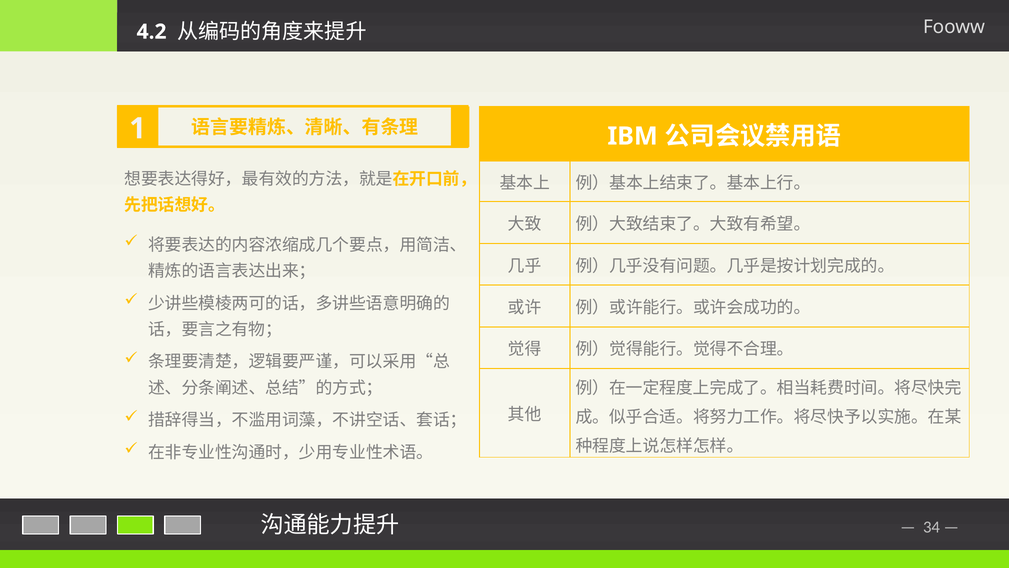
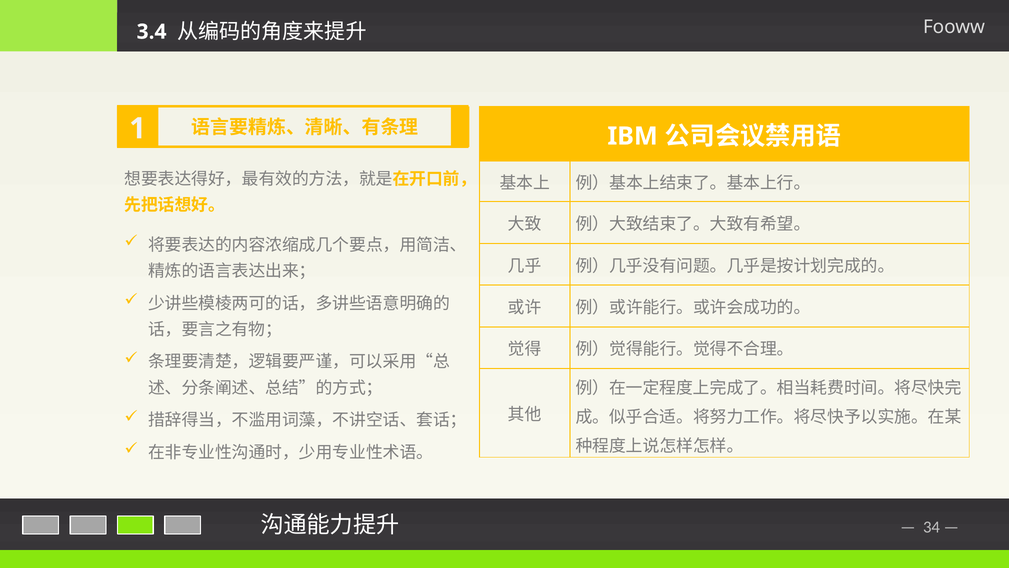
4.2: 4.2 -> 3.4
